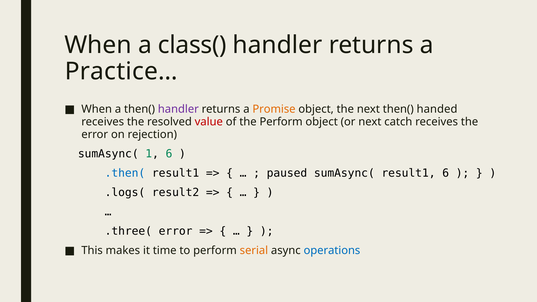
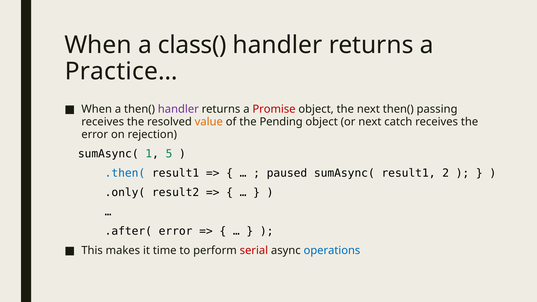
Promise colour: orange -> red
handed: handed -> passing
value colour: red -> orange
the Perform: Perform -> Pending
1 6: 6 -> 5
result1 6: 6 -> 2
.logs(: .logs( -> .only(
.three(: .three( -> .after(
serial colour: orange -> red
